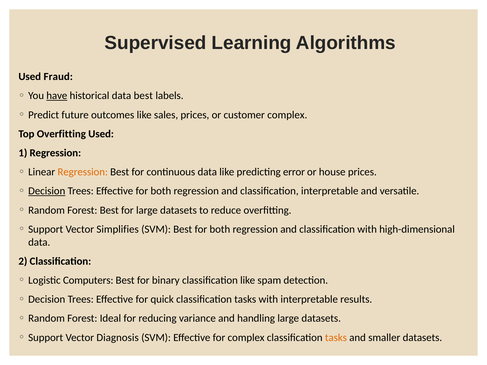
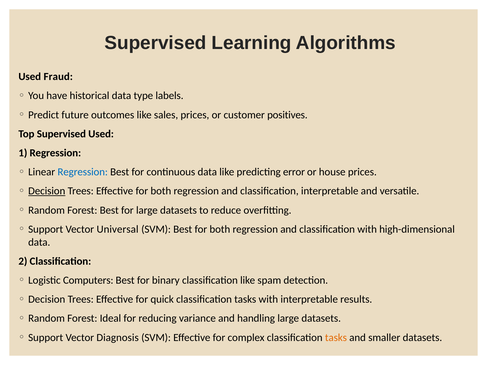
have underline: present -> none
data best: best -> type
customer complex: complex -> positives
Top Overfitting: Overfitting -> Supervised
Regression at (83, 172) colour: orange -> blue
Simplifies: Simplifies -> Universal
